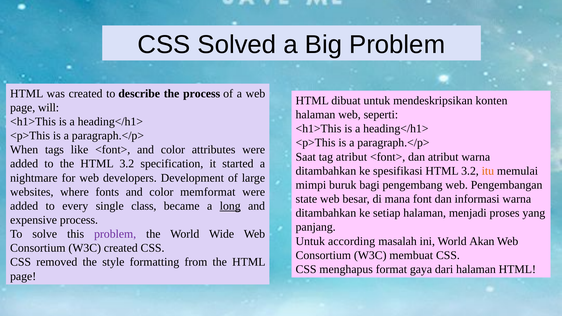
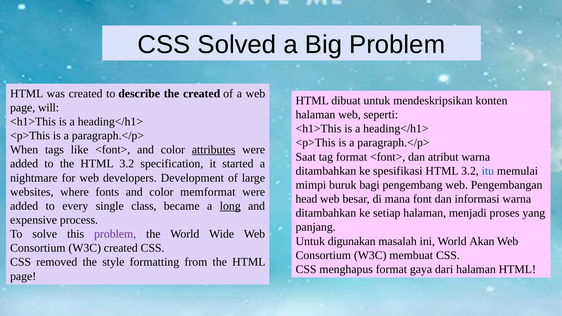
the process: process -> created
attributes underline: none -> present
tag atribut: atribut -> format
itu colour: orange -> blue
state: state -> head
according: according -> digunakan
